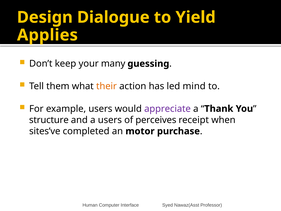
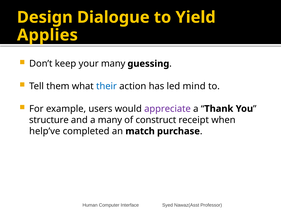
their colour: orange -> blue
a users: users -> many
perceives: perceives -> construct
sites’ve: sites’ve -> help’ve
motor: motor -> match
